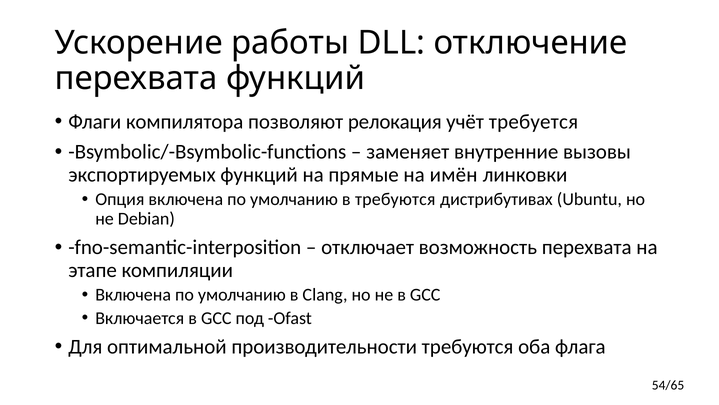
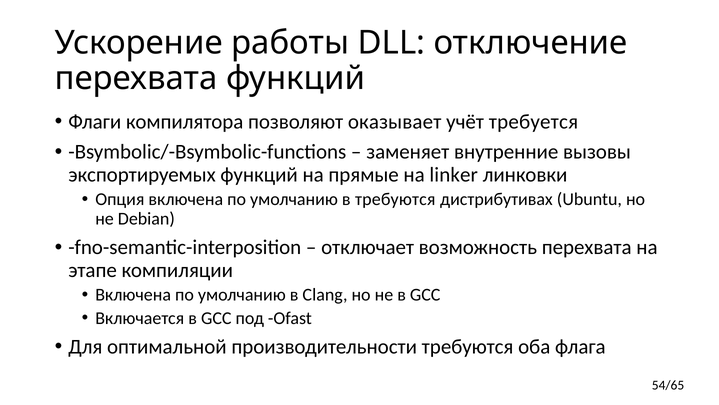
релокация: релокация -> оказывает
имён: имён -> linker
